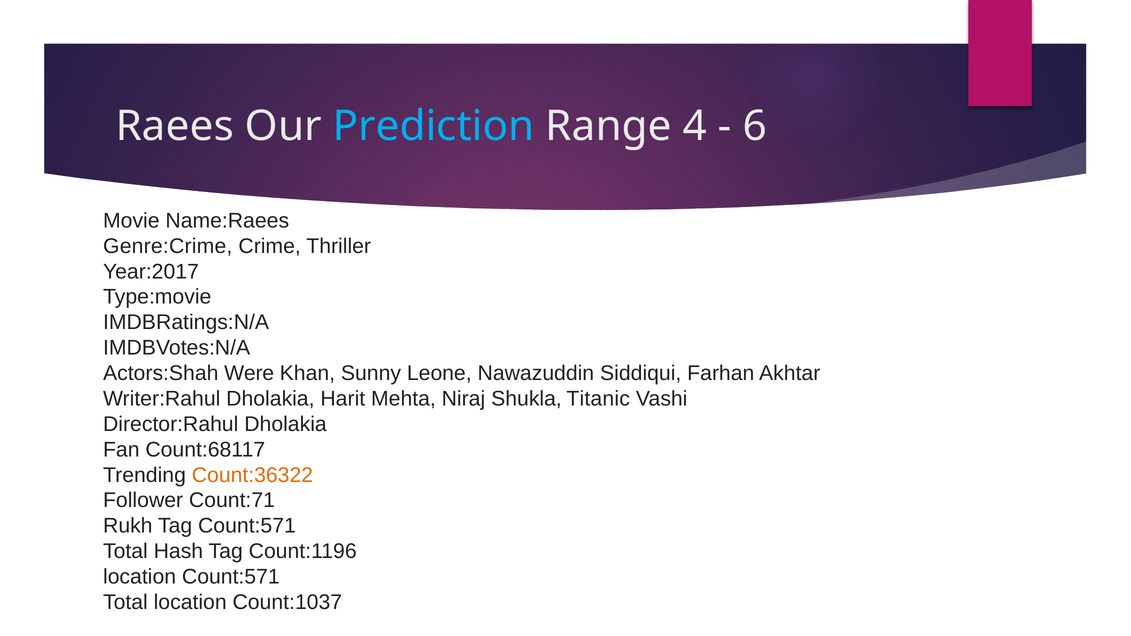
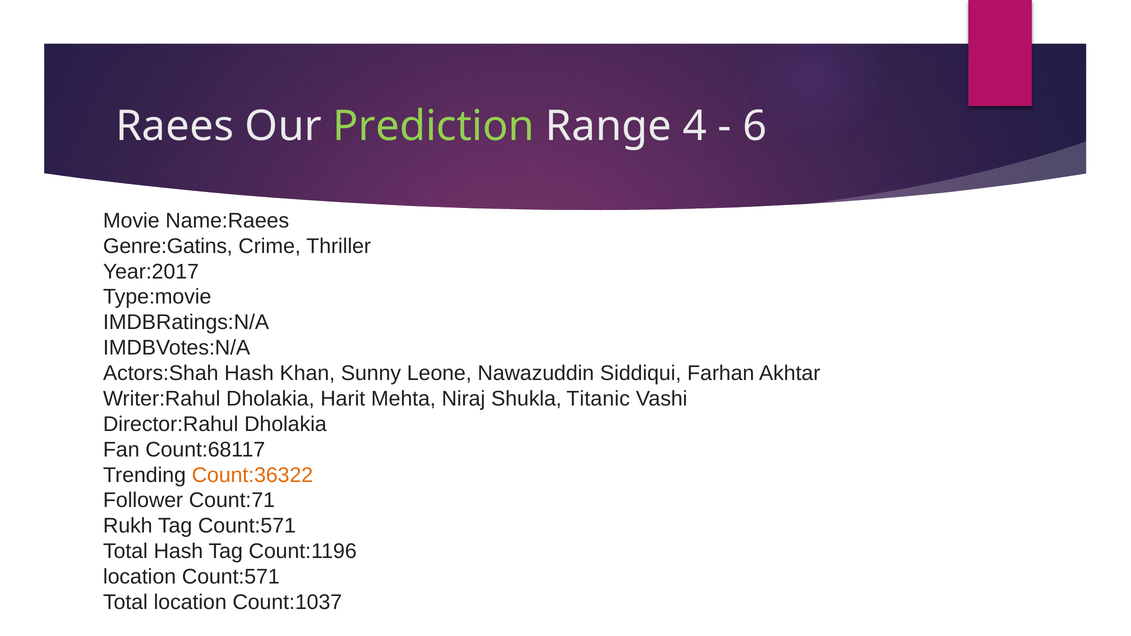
Prediction colour: light blue -> light green
Genre:Crime: Genre:Crime -> Genre:Gatins
Actors:Shah Were: Were -> Hash
